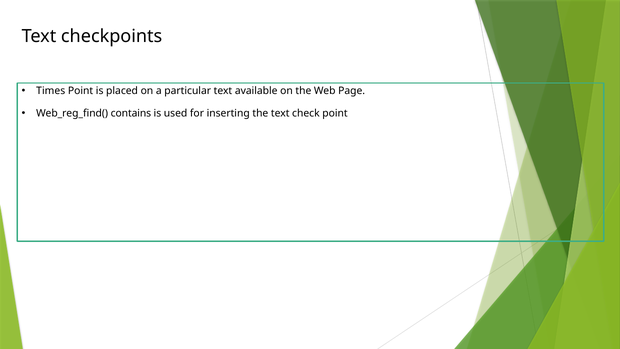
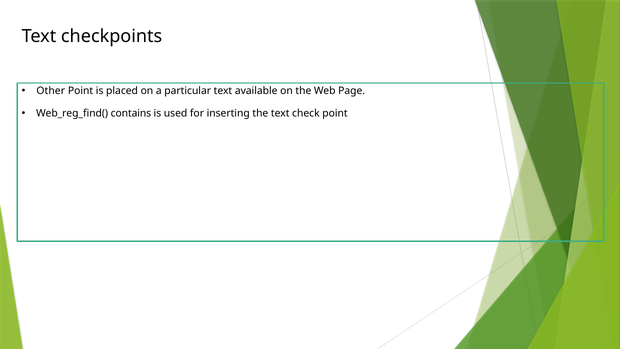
Times: Times -> Other
